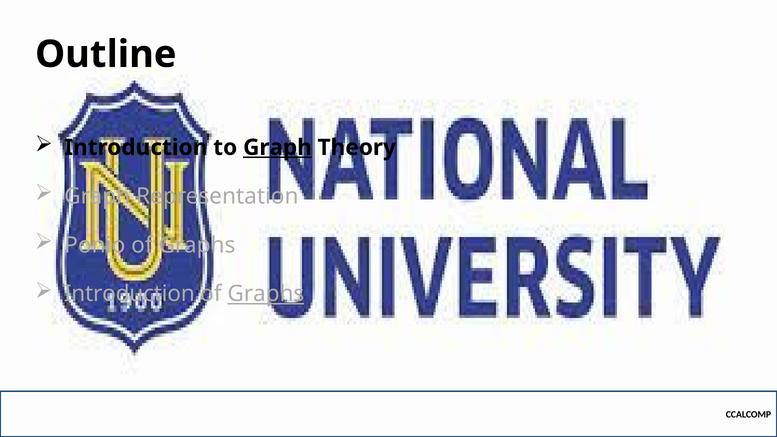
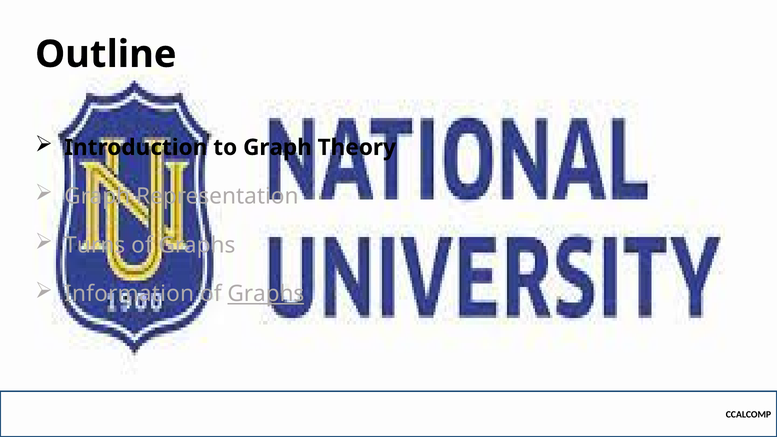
Graph at (277, 147) underline: present -> none
Ponio: Ponio -> Turns
Introduction at (129, 294): Introduction -> Information
